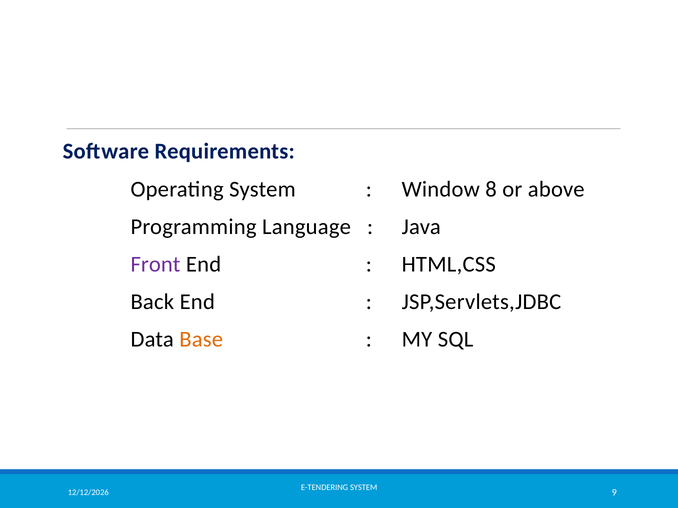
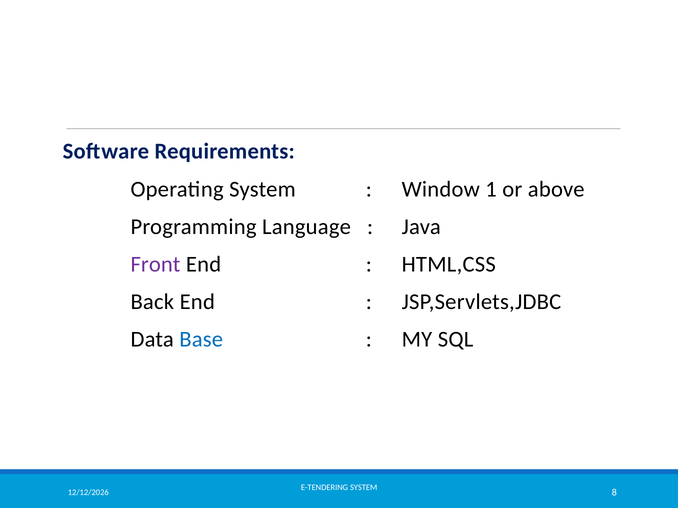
8: 8 -> 1
Base colour: orange -> blue
9: 9 -> 8
